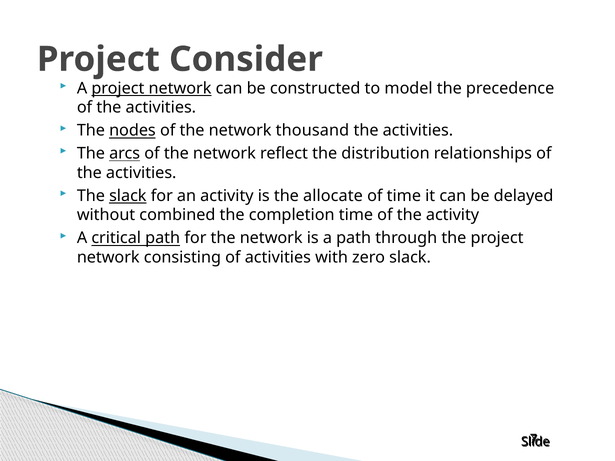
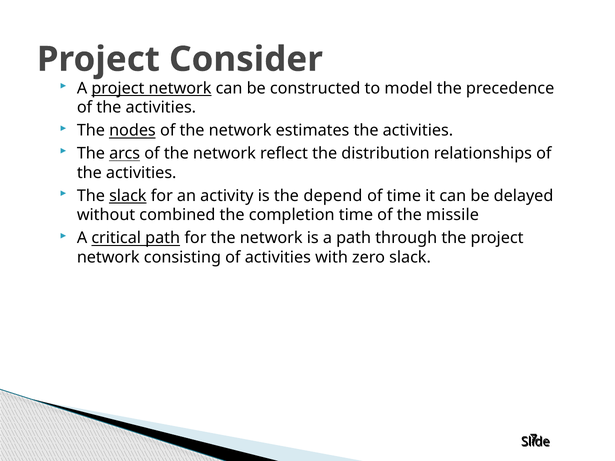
thousand: thousand -> estimates
allocate: allocate -> depend
the activity: activity -> missile
